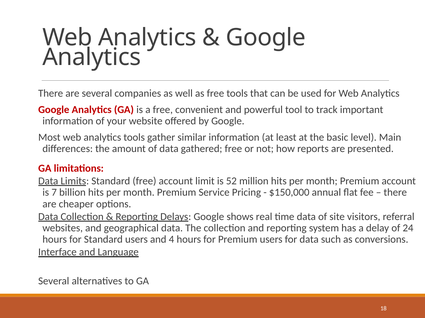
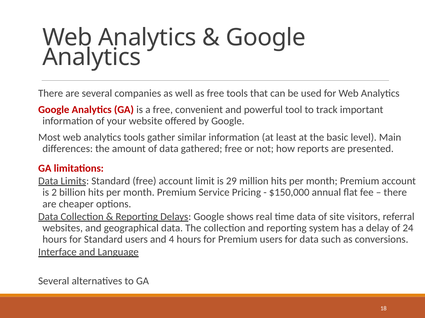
52: 52 -> 29
7: 7 -> 2
